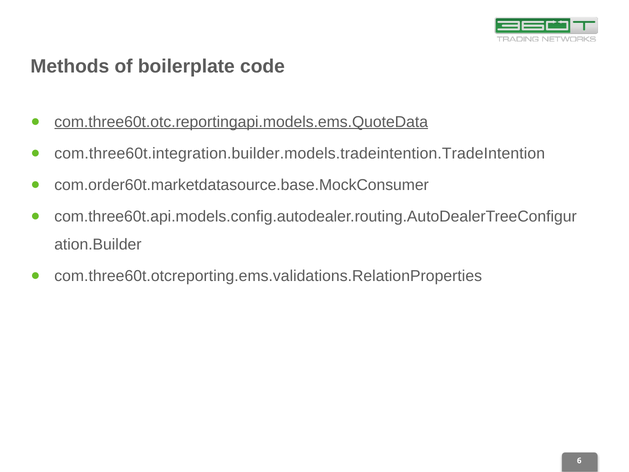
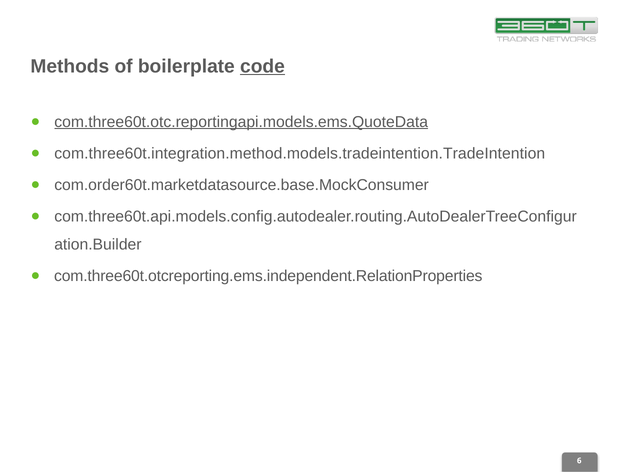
code underline: none -> present
com.three60t.integration.builder.models.tradeintention.TradeIntention: com.three60t.integration.builder.models.tradeintention.TradeIntention -> com.three60t.integration.method.models.tradeintention.TradeIntention
com.three60t.otcreporting.ems.validations.RelationProperties: com.three60t.otcreporting.ems.validations.RelationProperties -> com.three60t.otcreporting.ems.independent.RelationProperties
